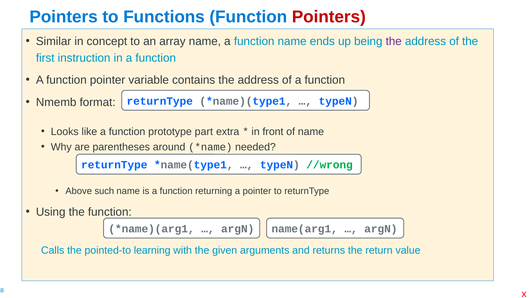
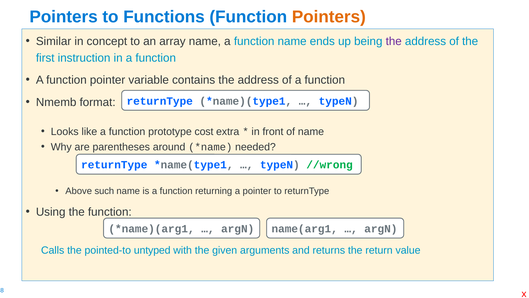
Pointers at (329, 17) colour: red -> orange
part: part -> cost
learning: learning -> untyped
